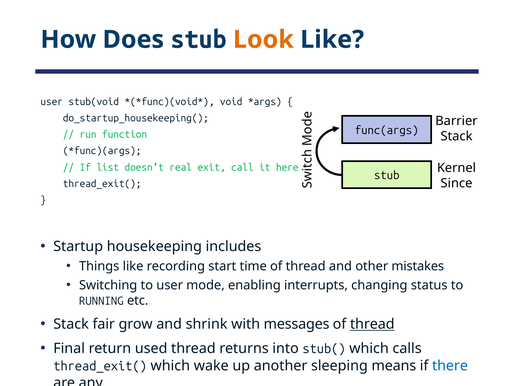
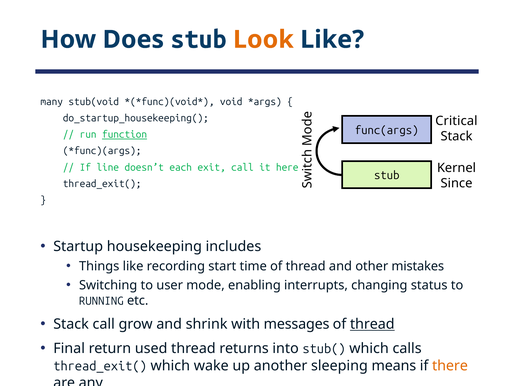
user at (52, 102): user -> many
Barrier: Barrier -> Critical
function underline: none -> present
list: list -> line
real: real -> each
Stack fair: fair -> call
there colour: blue -> orange
